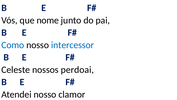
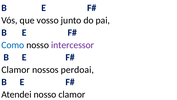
nome: nome -> vosso
intercessor colour: blue -> purple
Celeste at (16, 69): Celeste -> Clamor
